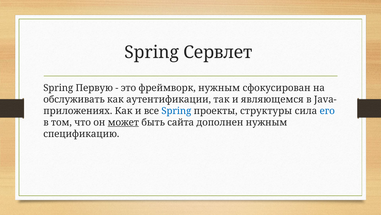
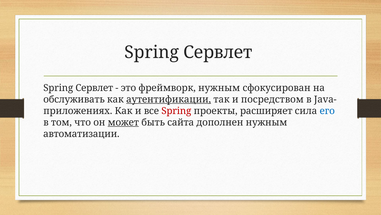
Первую at (94, 88): Первую -> Сервлет
аутентификации underline: none -> present
являющемся: являющемся -> посредством
Spring at (176, 111) colour: blue -> red
структуры: структуры -> расширяет
спецификацию: спецификацию -> автоматизации
